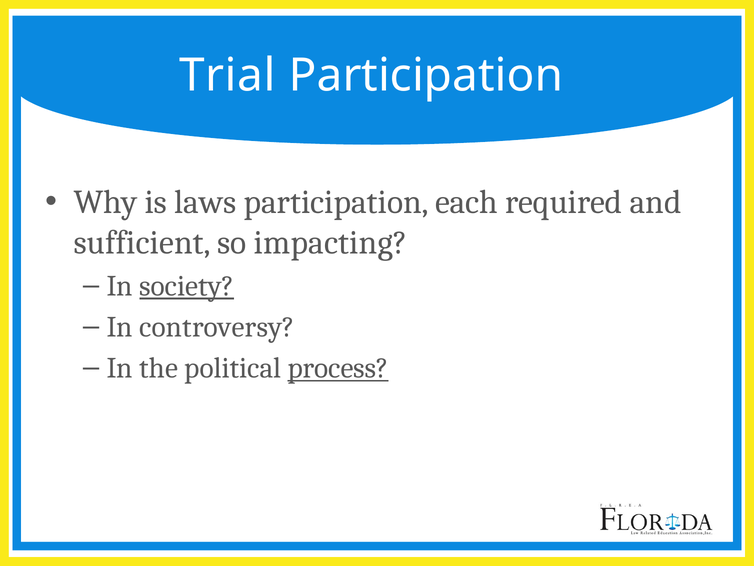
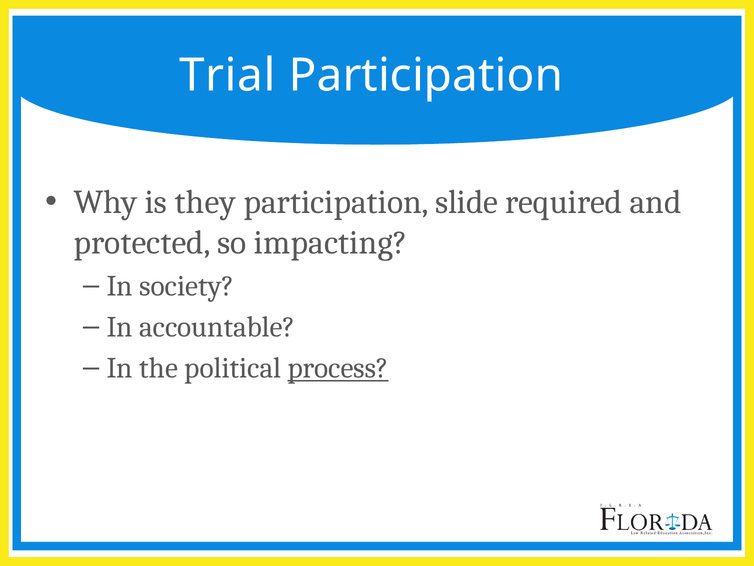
laws: laws -> they
each: each -> slide
sufficient: sufficient -> protected
society underline: present -> none
controversy: controversy -> accountable
